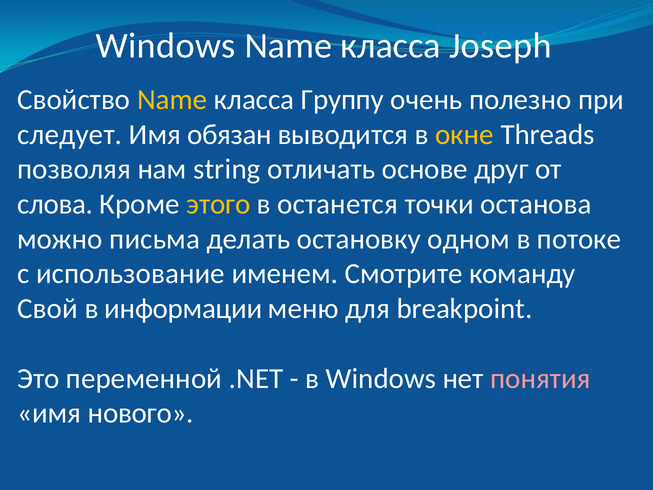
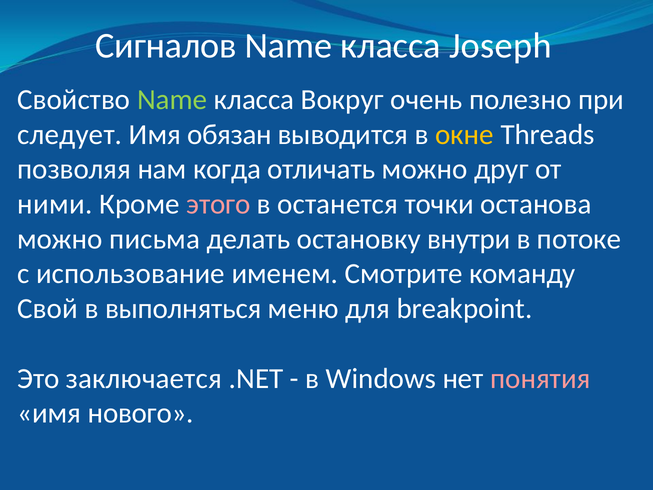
Windows at (166, 46): Windows -> Сигналов
Name at (172, 100) colour: yellow -> light green
Группу: Группу -> Вокруг
string: string -> когда
отличать основе: основе -> можно
слова: слова -> ними
этого colour: yellow -> pink
одном: одном -> внутри
информации: информации -> выполняться
переменной: переменной -> заключается
